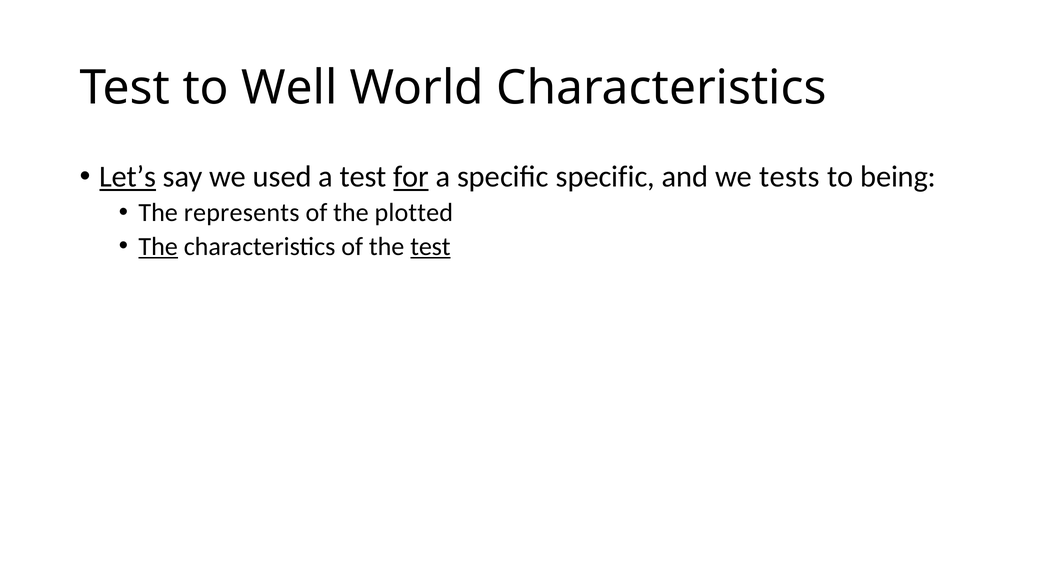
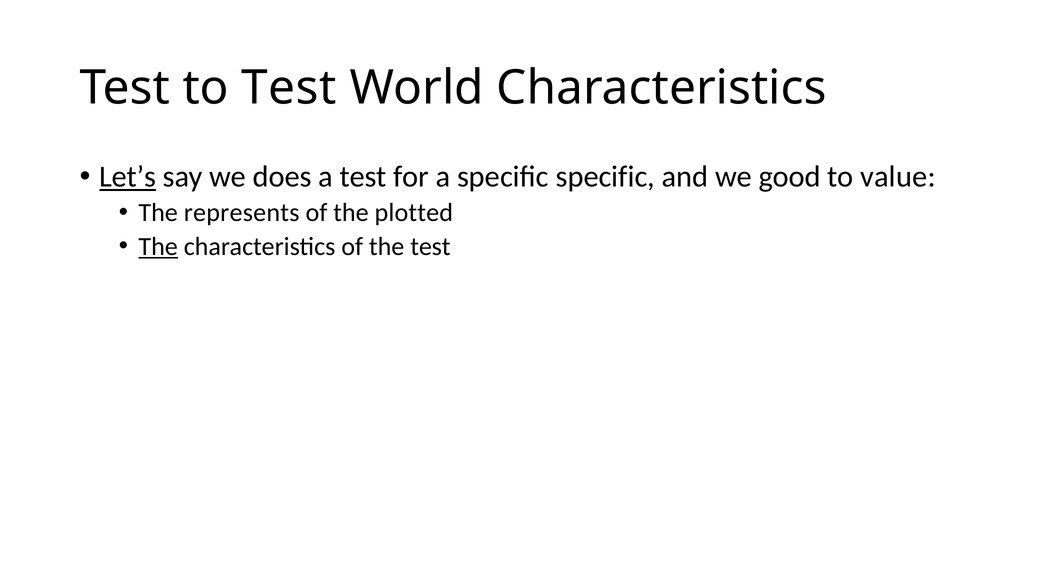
to Well: Well -> Test
used: used -> does
for underline: present -> none
tests: tests -> good
being: being -> value
test at (430, 246) underline: present -> none
